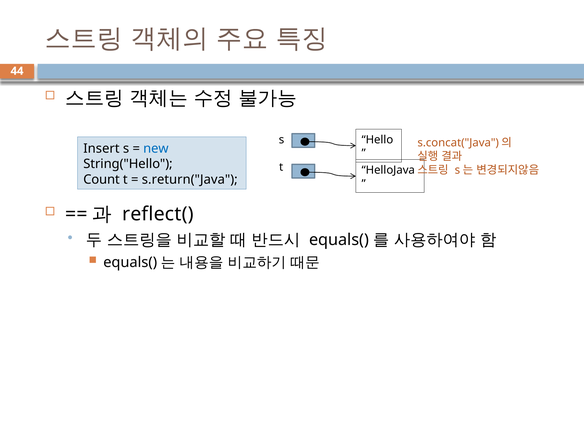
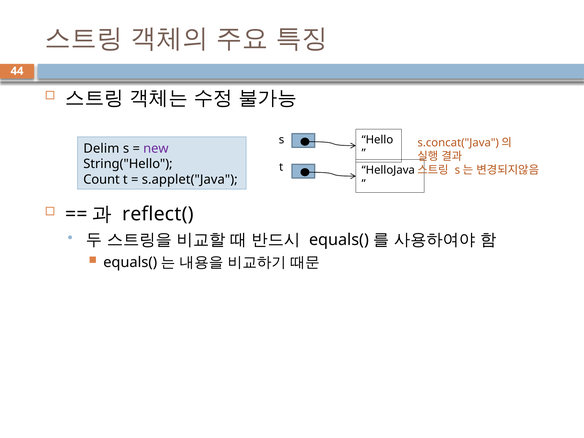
Insert: Insert -> Delim
new colour: blue -> purple
s.return("Java: s.return("Java -> s.applet("Java
